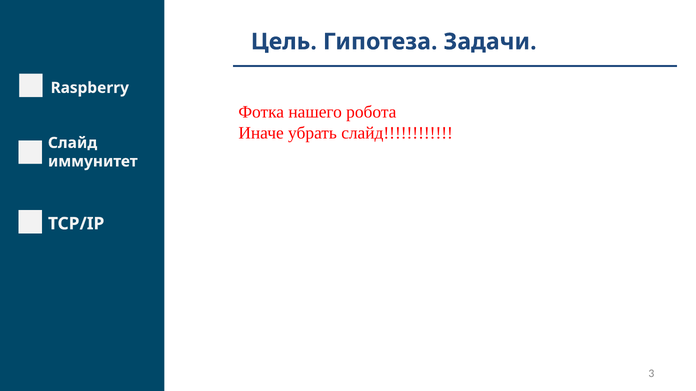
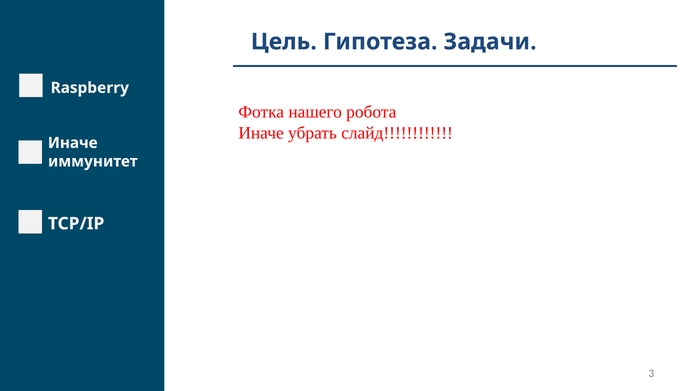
Слайд at (73, 143): Слайд -> Иначе
